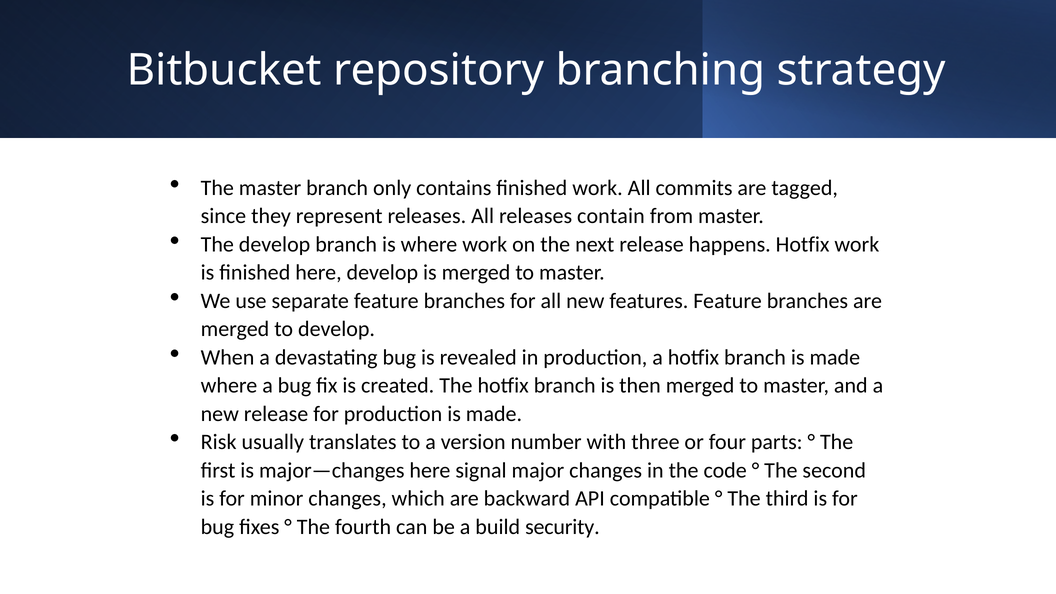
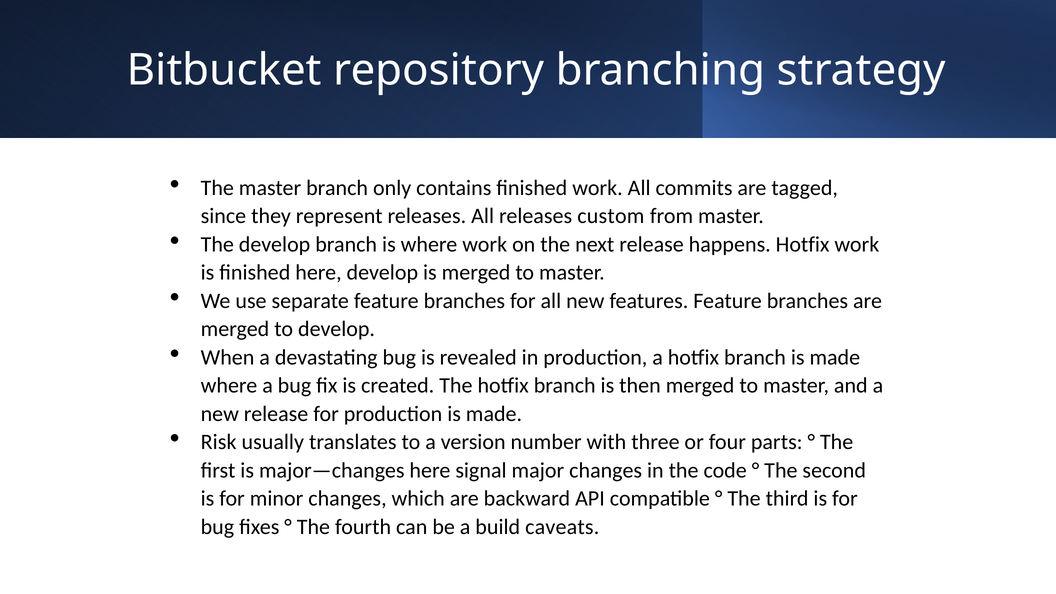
contain: contain -> custom
security: security -> caveats
